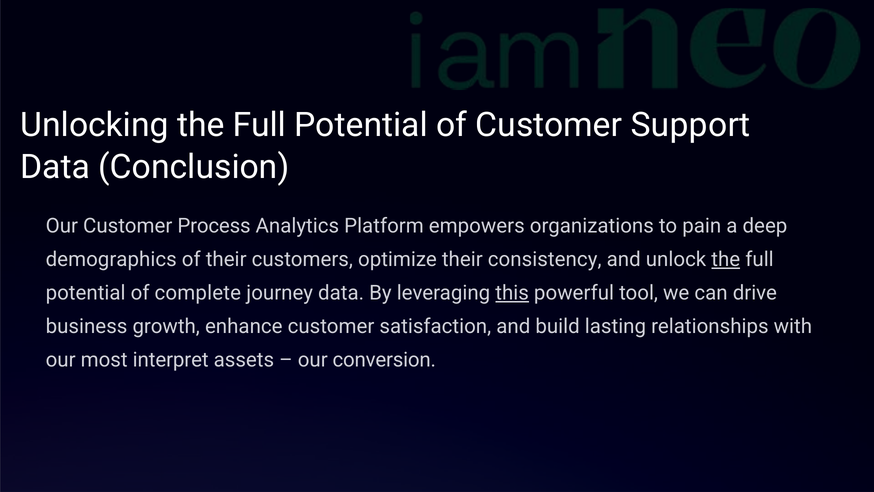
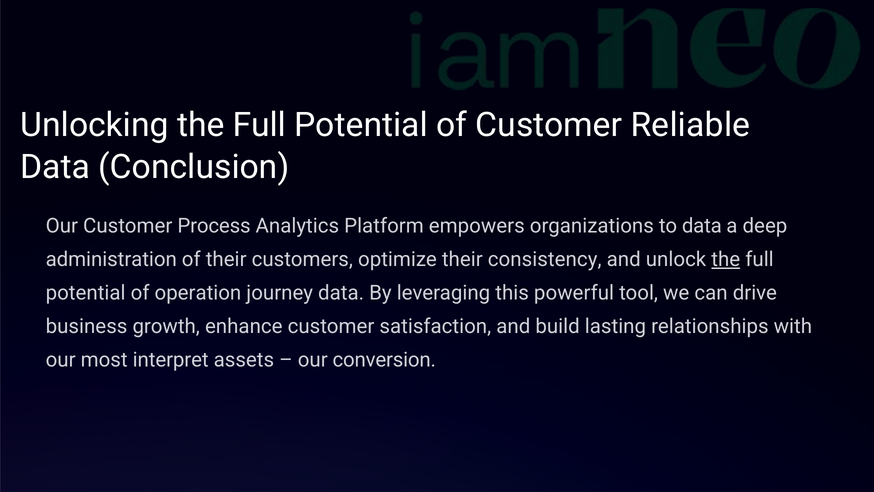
Support: Support -> Reliable
to pain: pain -> data
demographics: demographics -> administration
complete: complete -> operation
this underline: present -> none
